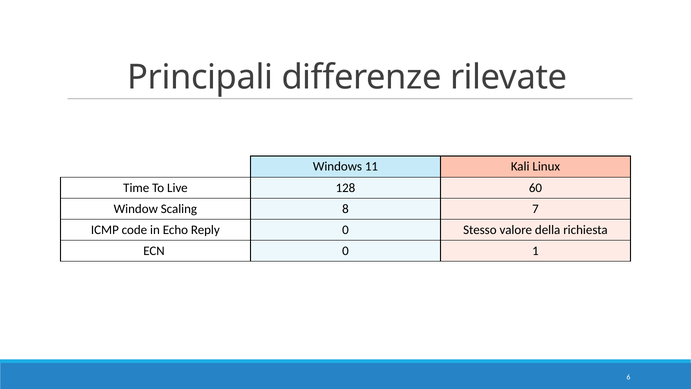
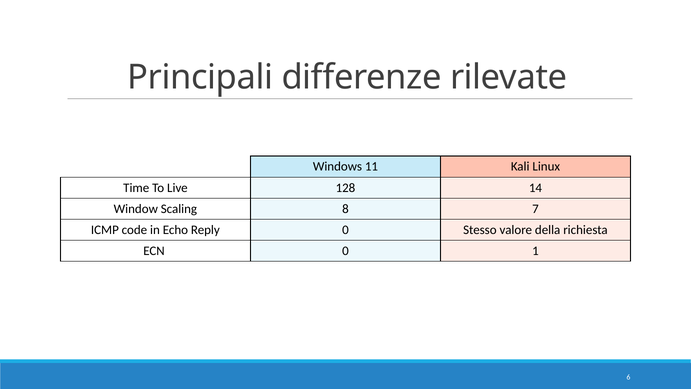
60: 60 -> 14
